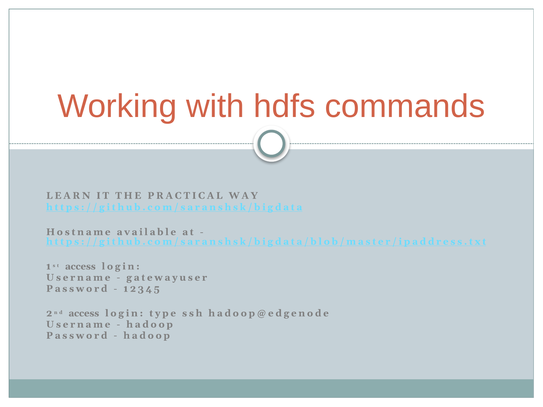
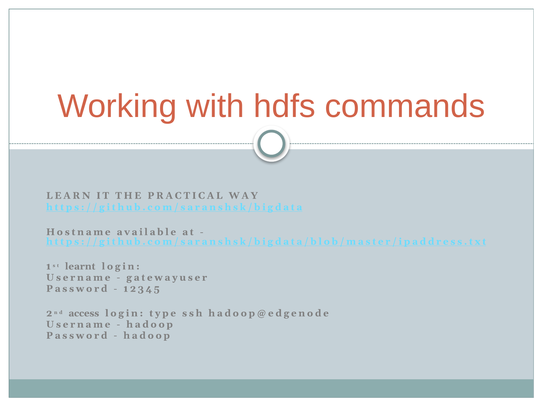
access at (80, 266): access -> learnt
